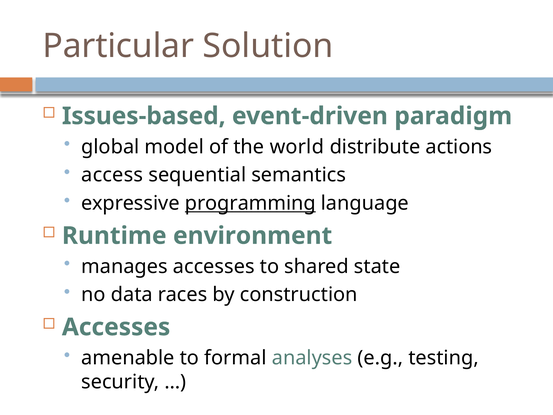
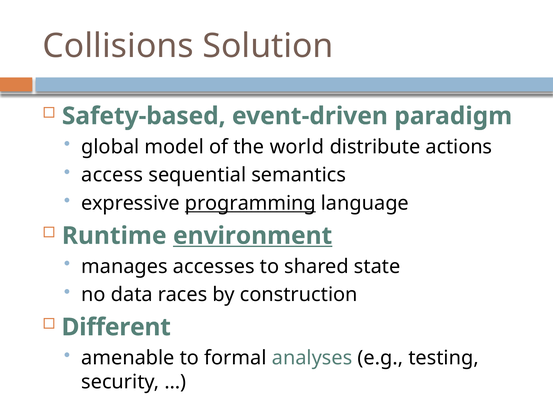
Particular: Particular -> Collisions
Issues-based: Issues-based -> Safety-based
environment underline: none -> present
Accesses at (116, 327): Accesses -> Different
